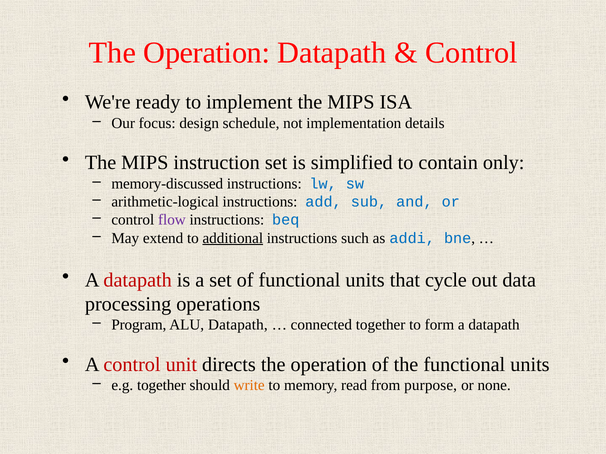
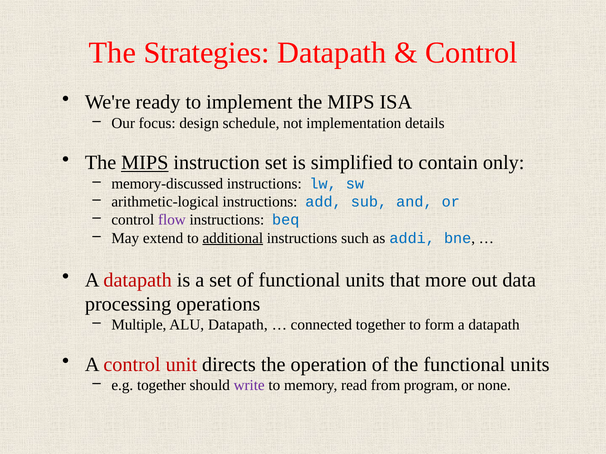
Operation at (207, 53): Operation -> Strategies
MIPS at (145, 163) underline: none -> present
cycle: cycle -> more
Program: Program -> Multiple
write colour: orange -> purple
purpose: purpose -> program
